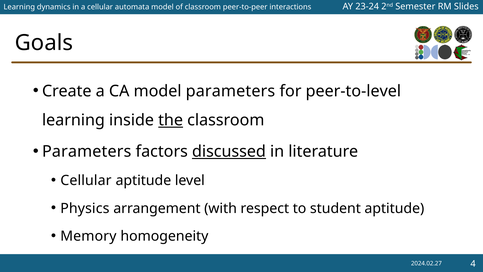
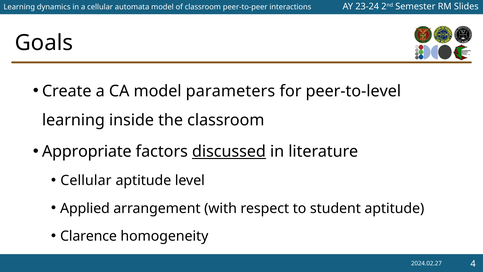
the underline: present -> none
Parameters at (87, 151): Parameters -> Appropriate
Physics: Physics -> Applied
Memory: Memory -> Clarence
